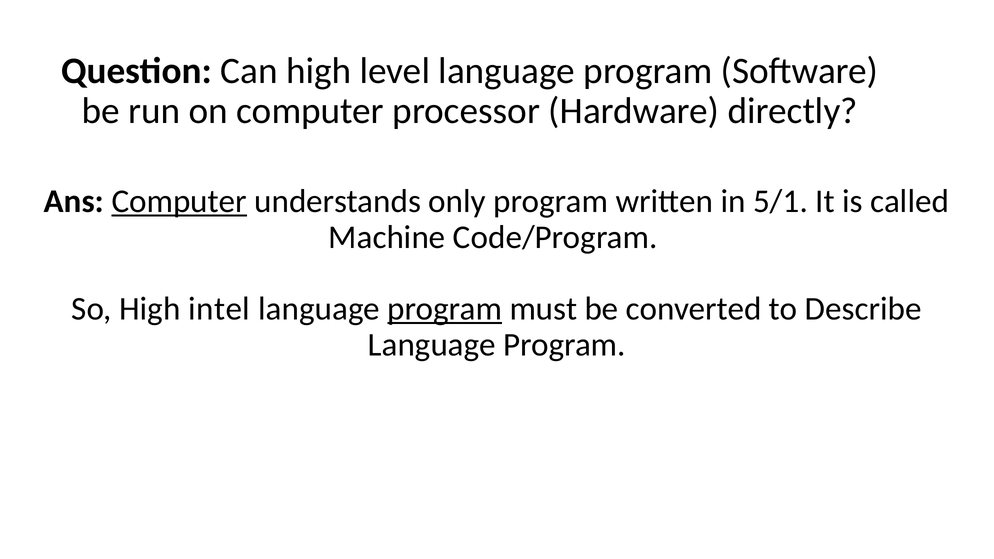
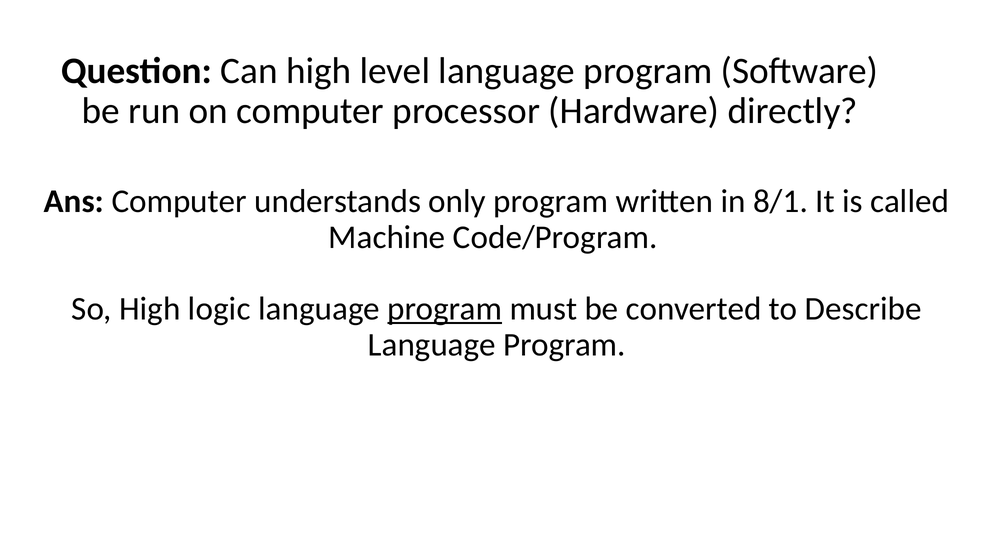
Computer at (179, 202) underline: present -> none
5/1: 5/1 -> 8/1
intel: intel -> logic
